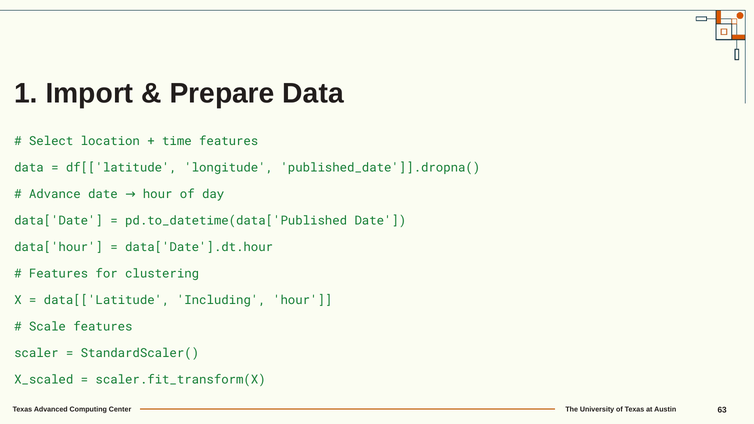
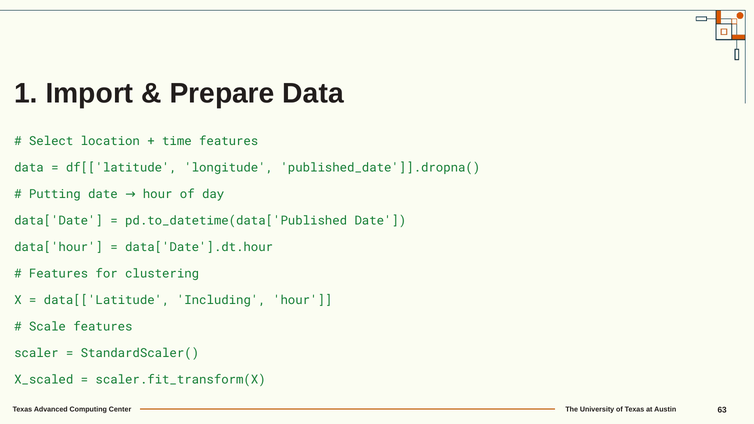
Advance: Advance -> Putting
